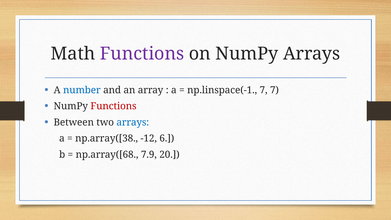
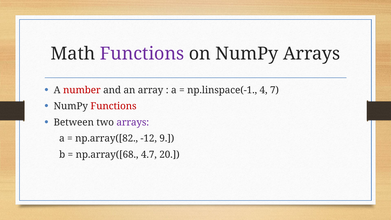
number colour: blue -> red
np.linspace(-1 7: 7 -> 4
arrays at (133, 122) colour: blue -> purple
np.array([38: np.array([38 -> np.array([82
6: 6 -> 9
7.9: 7.9 -> 4.7
